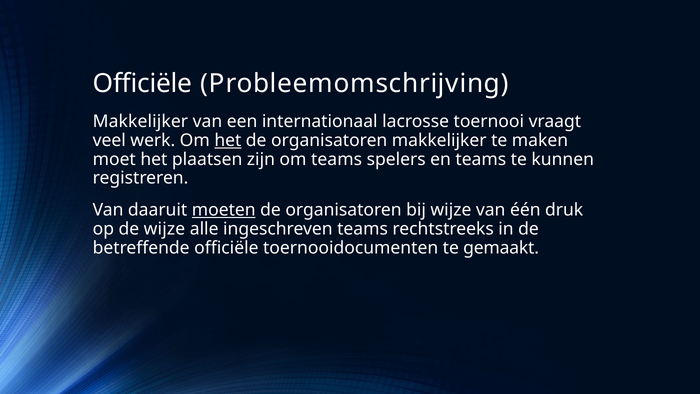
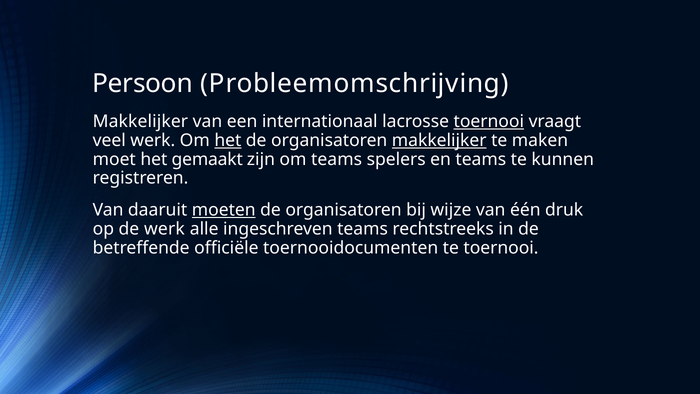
Officiële at (142, 84): Officiële -> Persoon
toernooi at (489, 121) underline: none -> present
makkelijker at (439, 140) underline: none -> present
plaatsen: plaatsen -> gemaakt
de wijze: wijze -> werk
te gemaakt: gemaakt -> toernooi
